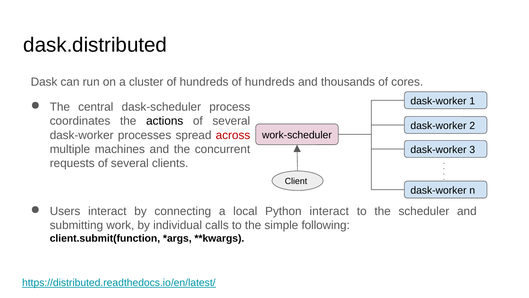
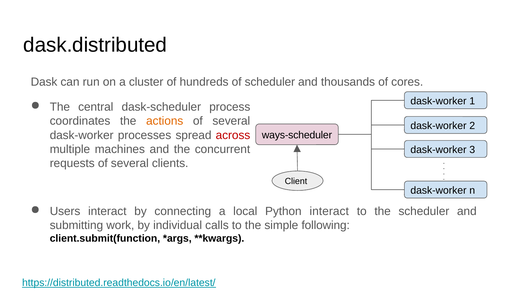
hundreds of hundreds: hundreds -> scheduler
actions colour: black -> orange
work-scheduler: work-scheduler -> ways-scheduler
